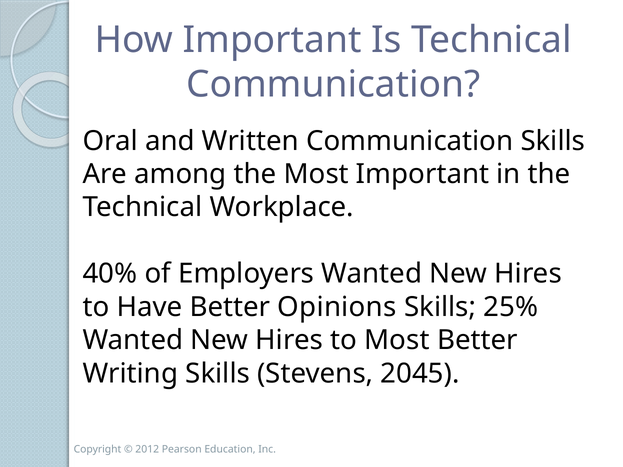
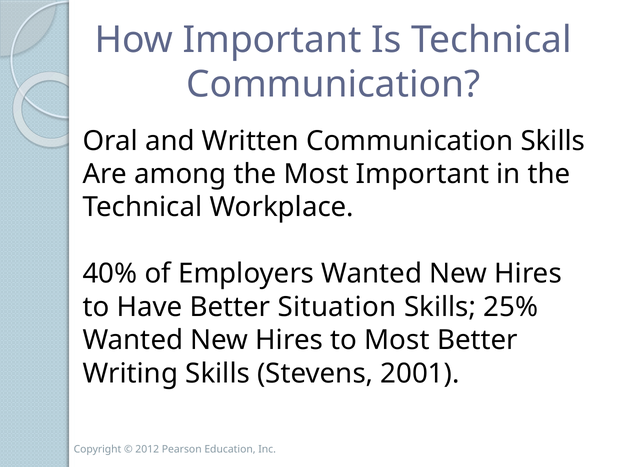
Opinions: Opinions -> Situation
2045: 2045 -> 2001
